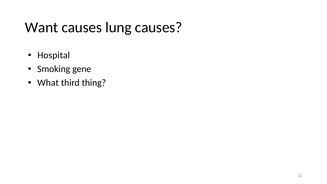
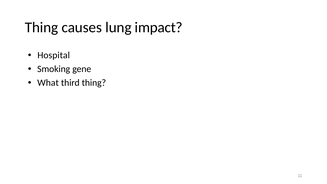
Want at (42, 27): Want -> Thing
lung causes: causes -> impact
